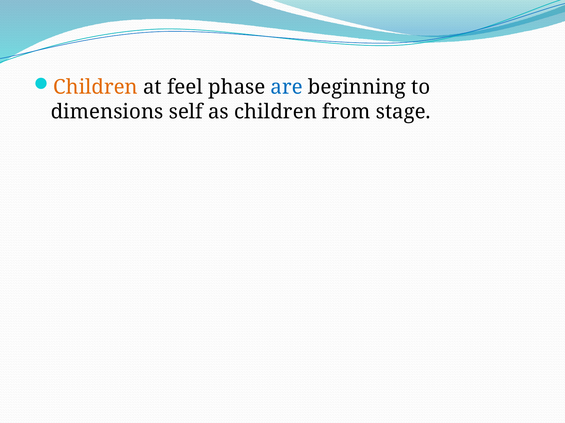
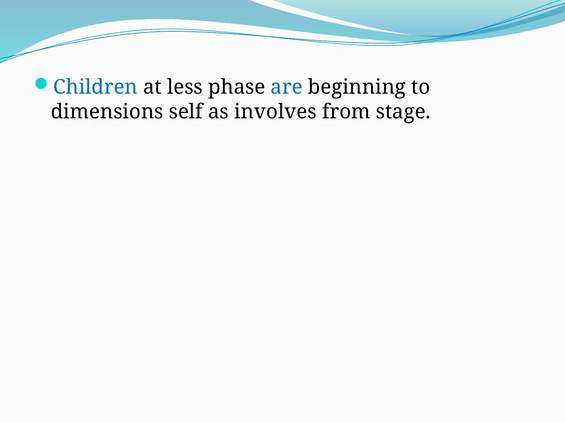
Children at (95, 87) colour: orange -> blue
feel: feel -> less
as children: children -> involves
